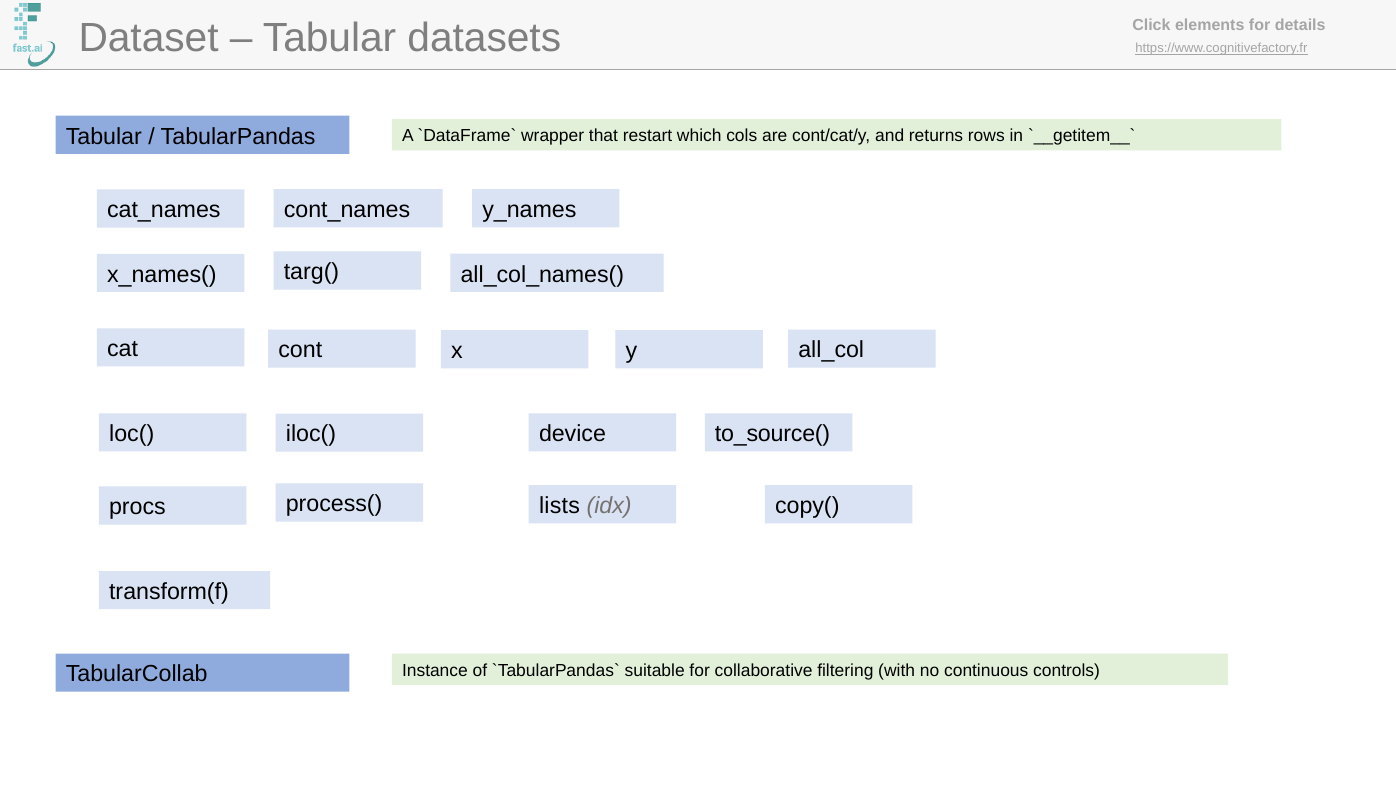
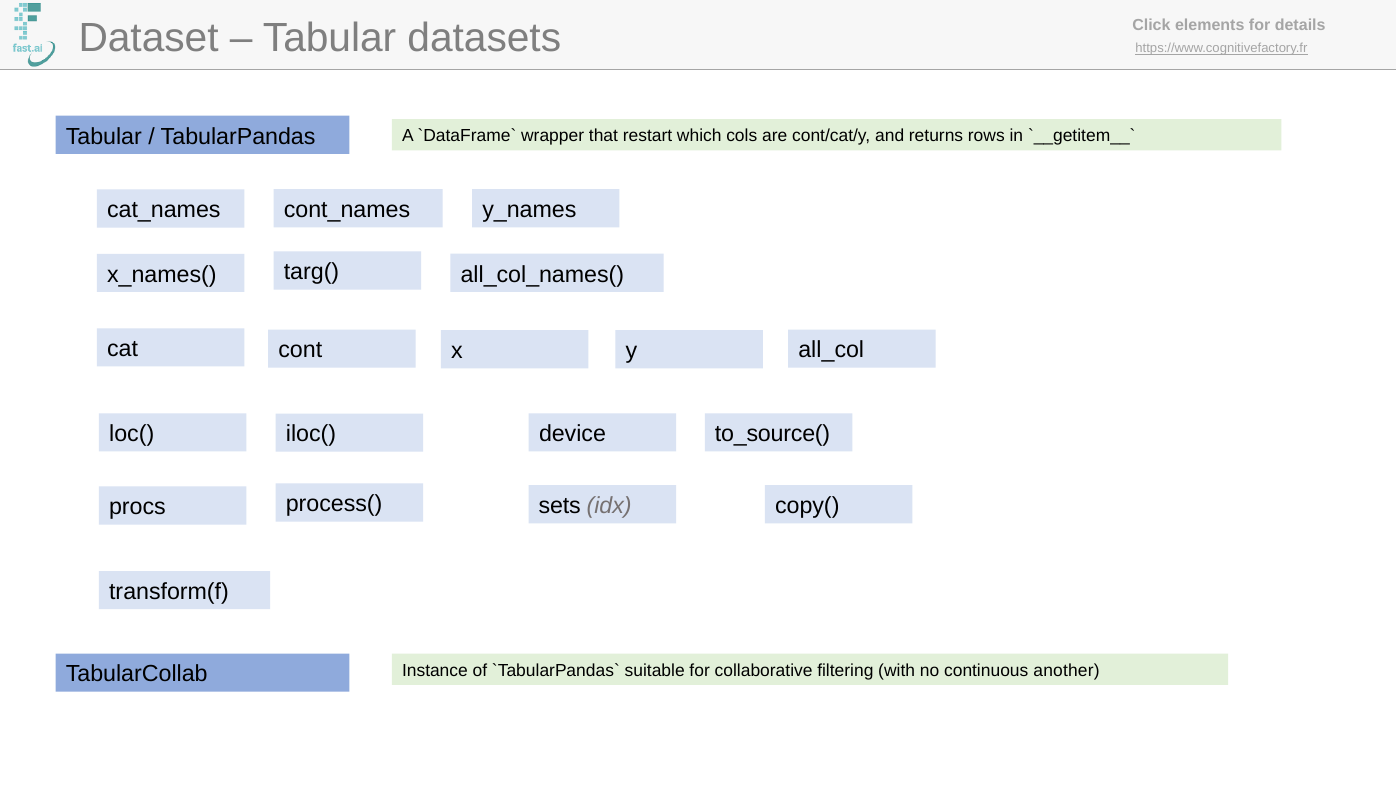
lists: lists -> sets
controls: controls -> another
